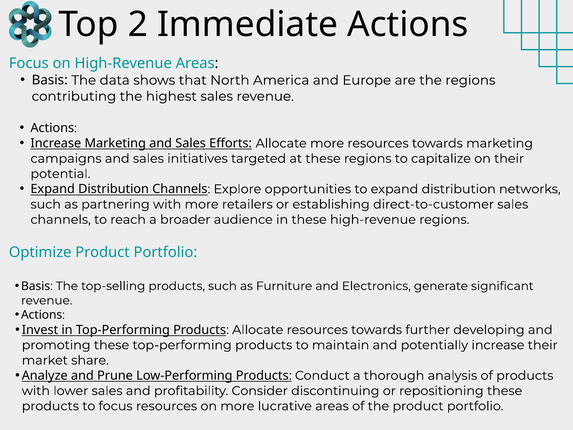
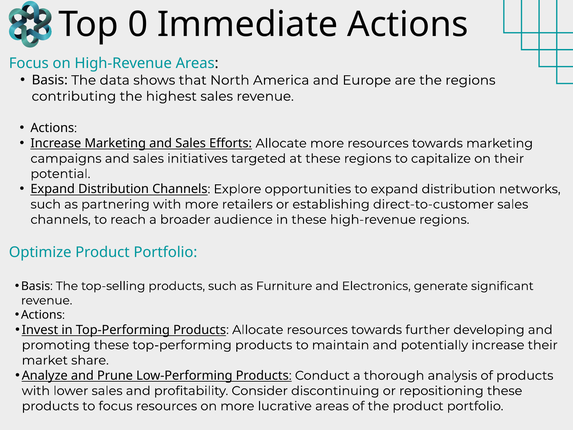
2: 2 -> 0
